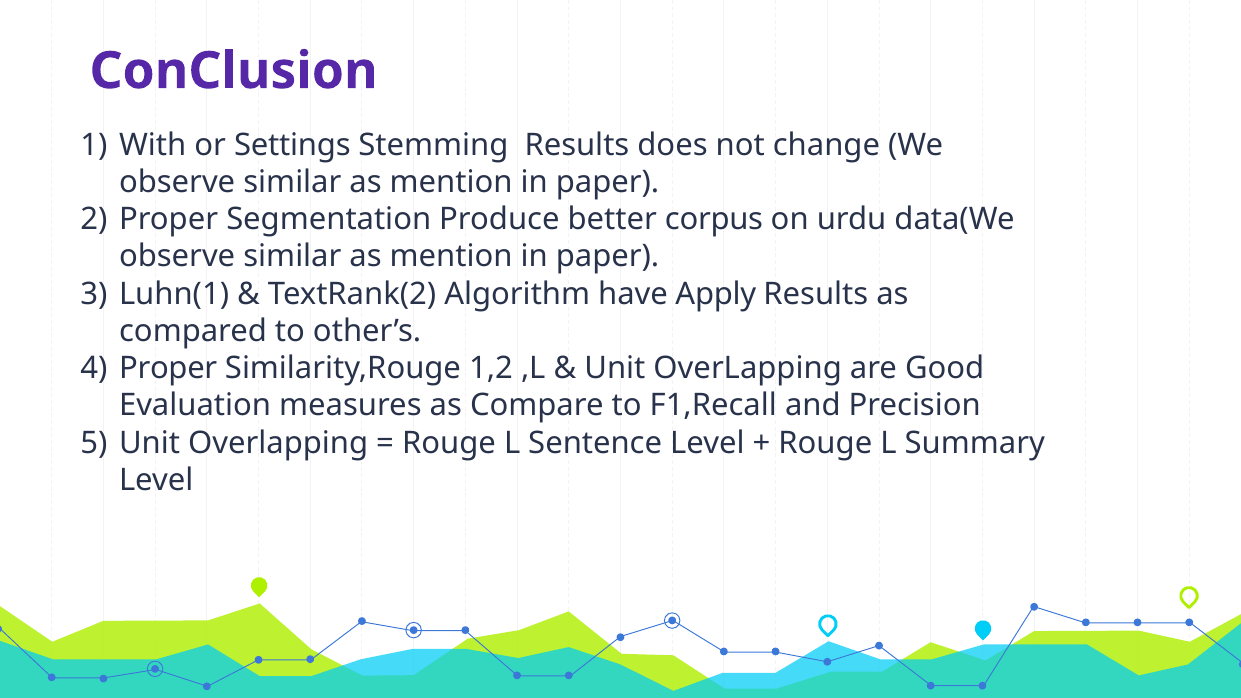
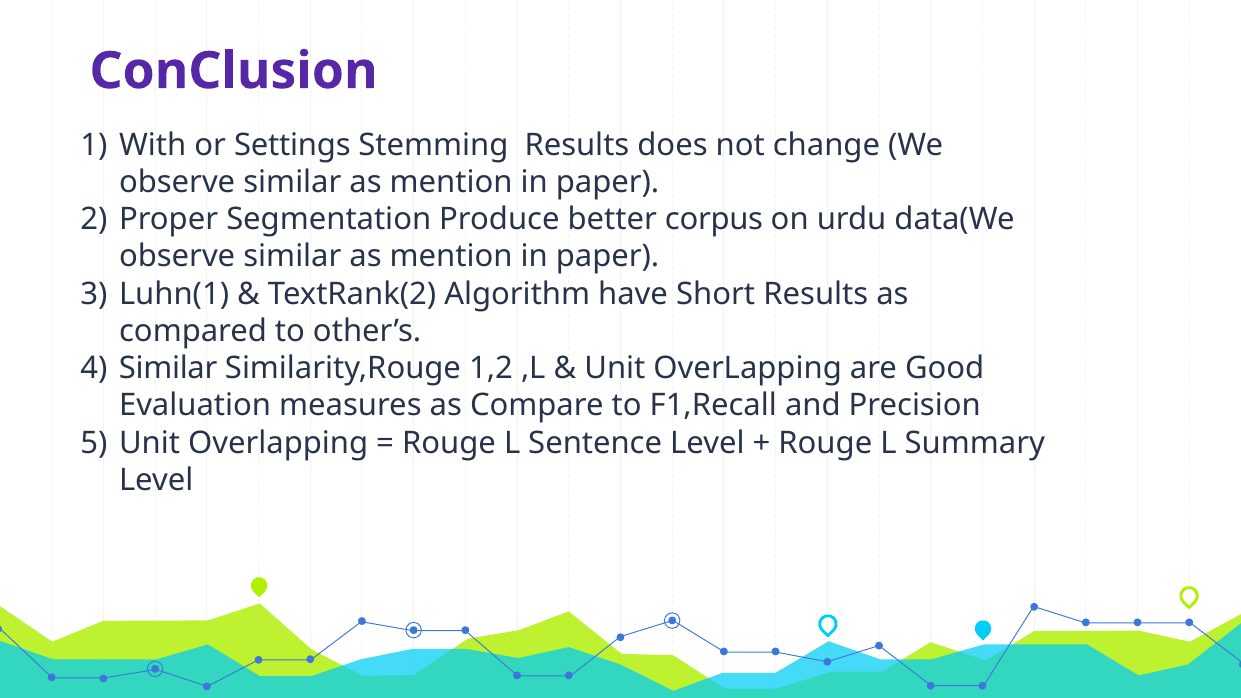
Apply: Apply -> Short
Proper at (168, 368): Proper -> Similar
